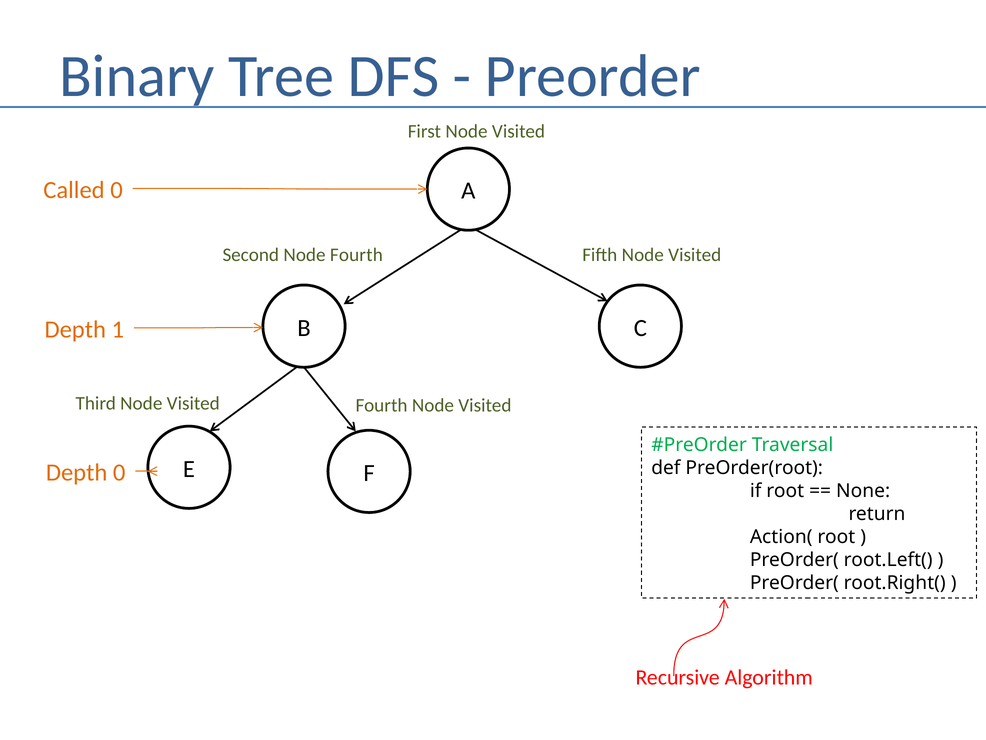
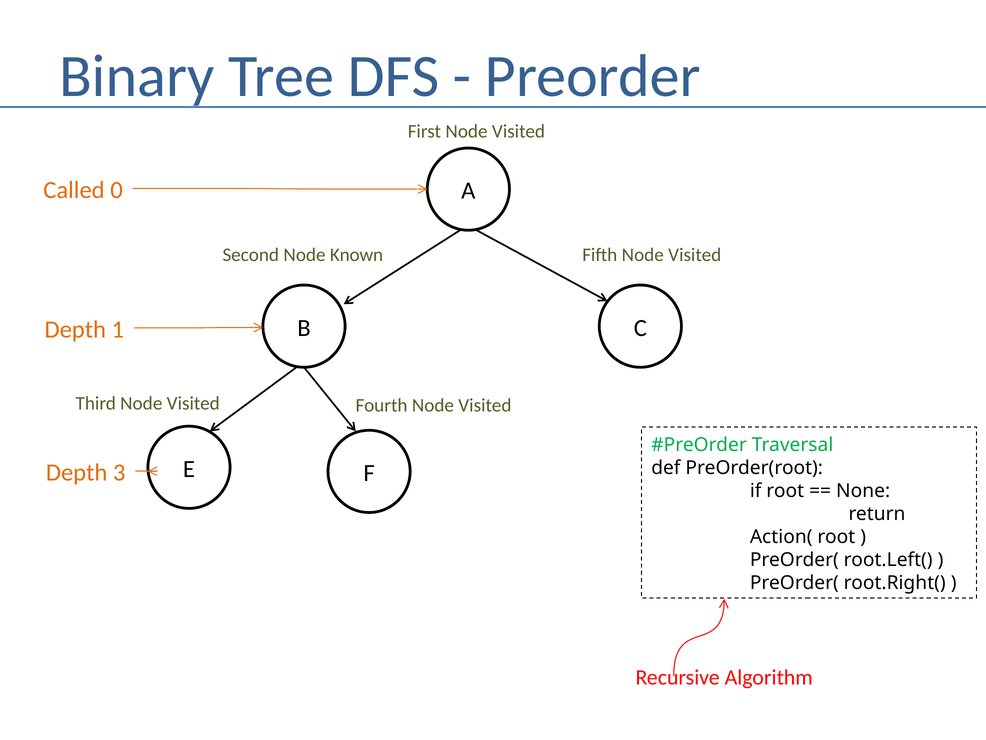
Node Fourth: Fourth -> Known
Depth 0: 0 -> 3
